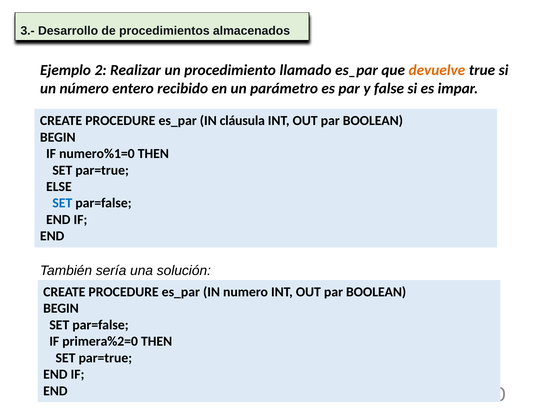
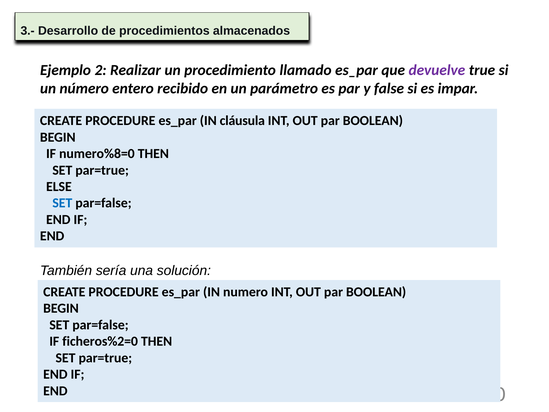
devuelve colour: orange -> purple
numero%1=0: numero%1=0 -> numero%8=0
primera%2=0: primera%2=0 -> ficheros%2=0
